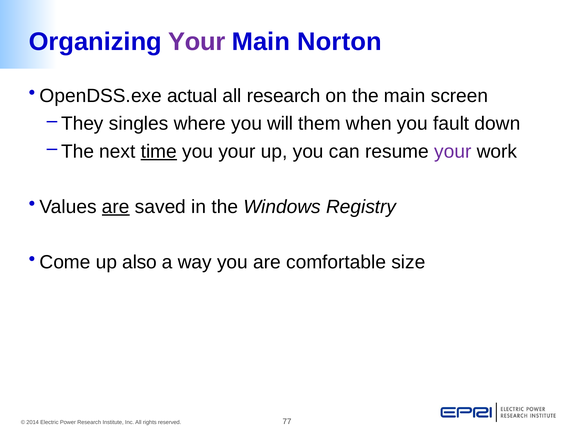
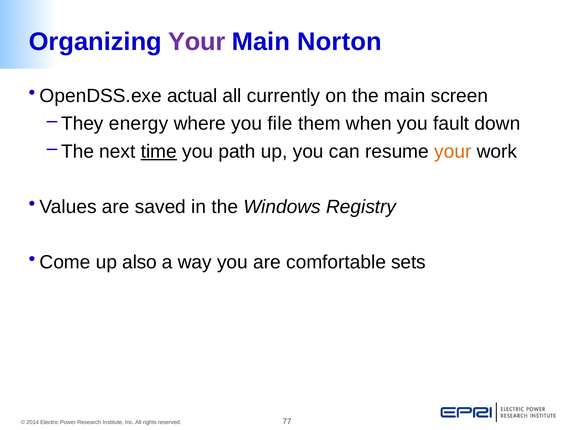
all research: research -> currently
singles: singles -> energy
will: will -> file
you your: your -> path
your at (453, 152) colour: purple -> orange
are at (116, 207) underline: present -> none
size: size -> sets
